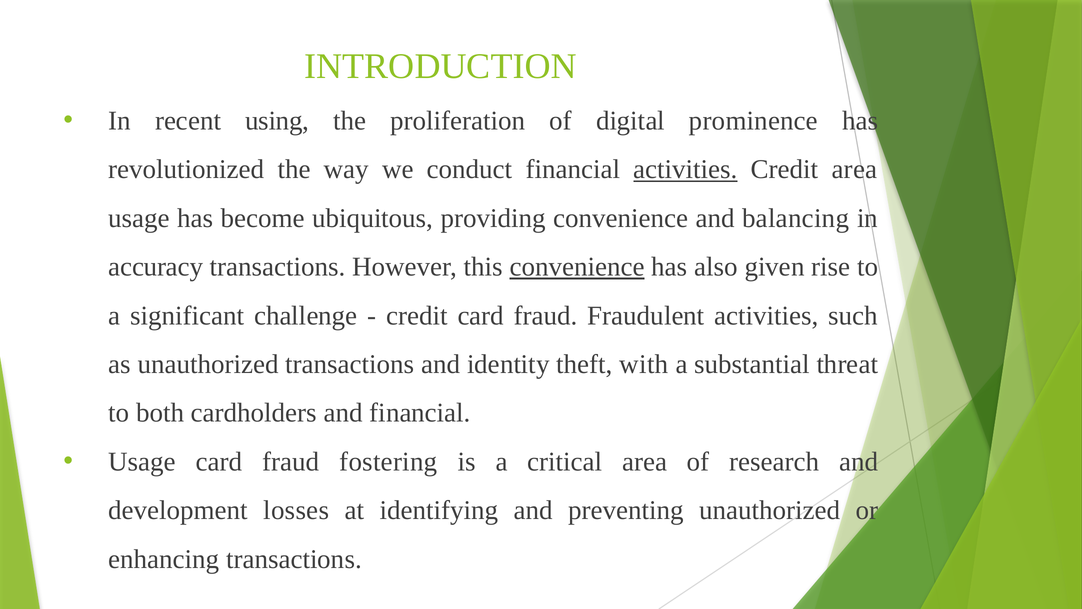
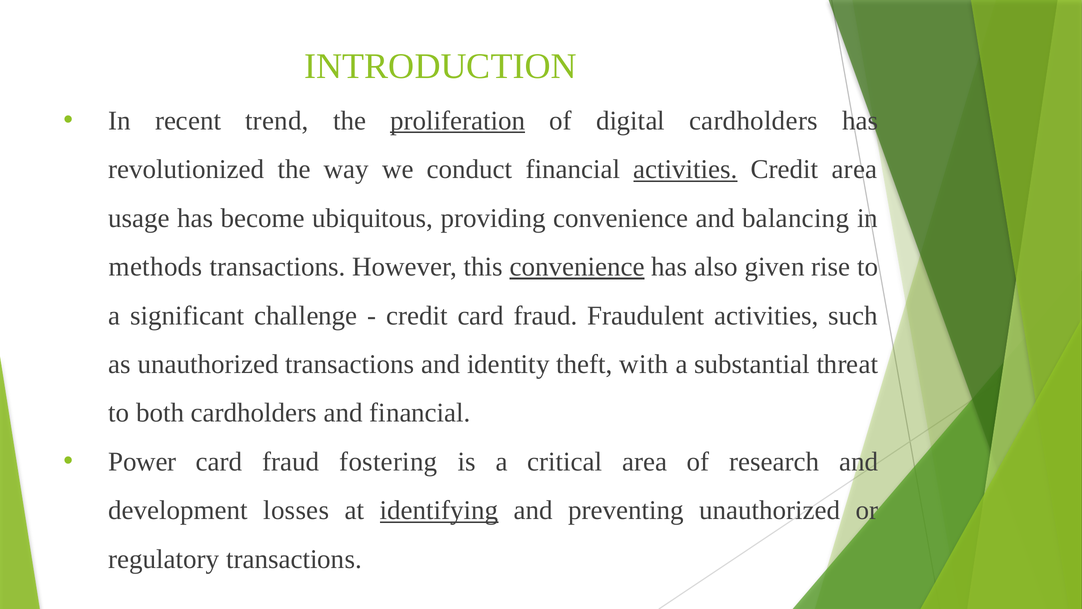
using: using -> trend
proliferation underline: none -> present
digital prominence: prominence -> cardholders
accuracy: accuracy -> methods
Usage at (142, 461): Usage -> Power
identifying underline: none -> present
enhancing: enhancing -> regulatory
